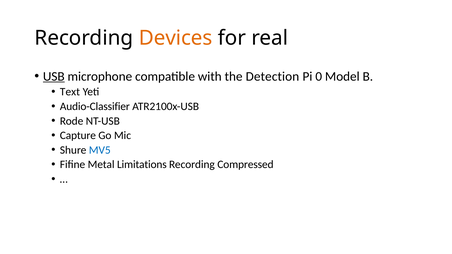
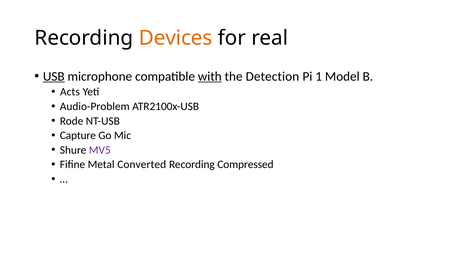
with underline: none -> present
0: 0 -> 1
Text: Text -> Acts
Audio-Classifier: Audio-Classifier -> Audio-Problem
MV5 colour: blue -> purple
Limitations: Limitations -> Converted
